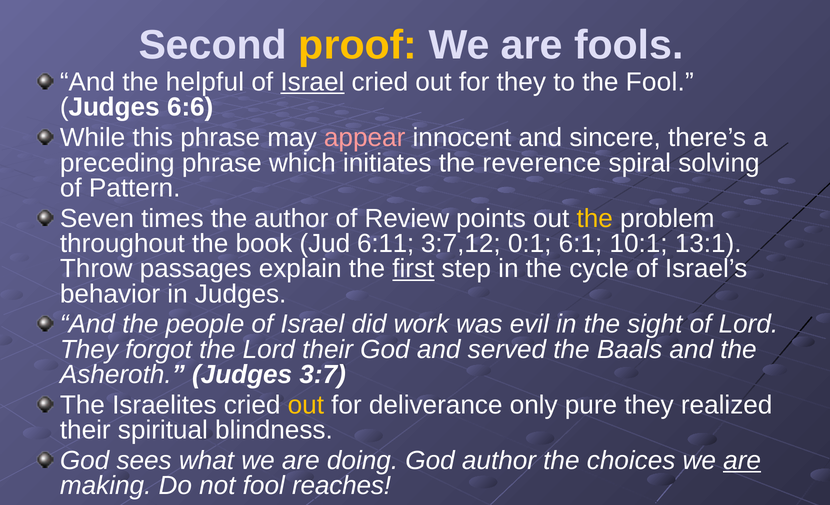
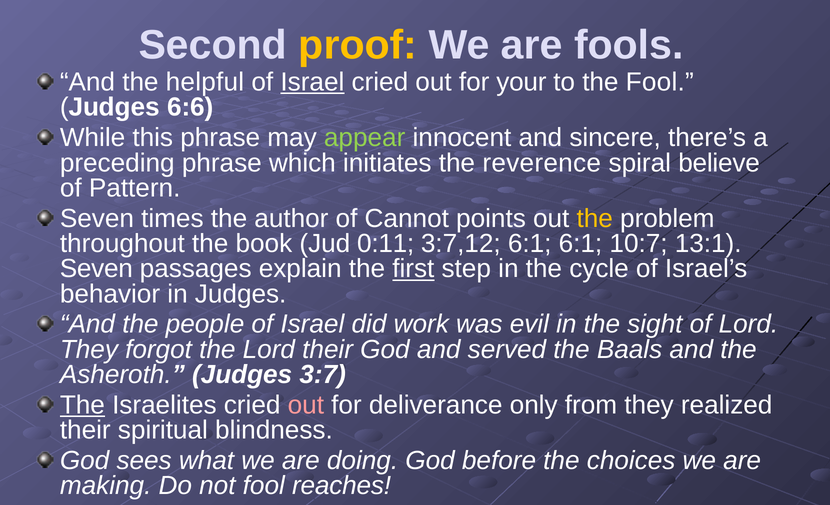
for they: they -> your
appear colour: pink -> light green
solving: solving -> believe
Review: Review -> Cannot
6:11: 6:11 -> 0:11
3:7,12 0:1: 0:1 -> 6:1
10:1: 10:1 -> 10:7
Throw at (96, 269): Throw -> Seven
The at (82, 405) underline: none -> present
out at (306, 405) colour: yellow -> pink
pure: pure -> from
God author: author -> before
are at (742, 461) underline: present -> none
